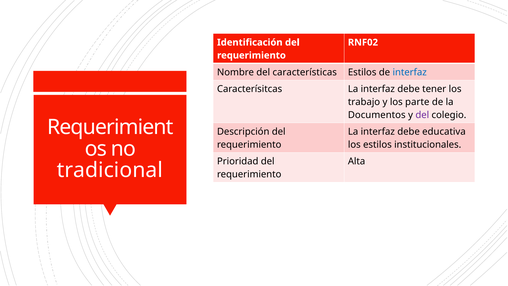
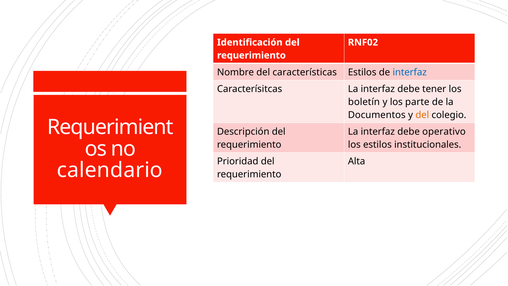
trabajo: trabajo -> boletín
del at (422, 115) colour: purple -> orange
educativa: educativa -> operativo
tradicional: tradicional -> calendario
